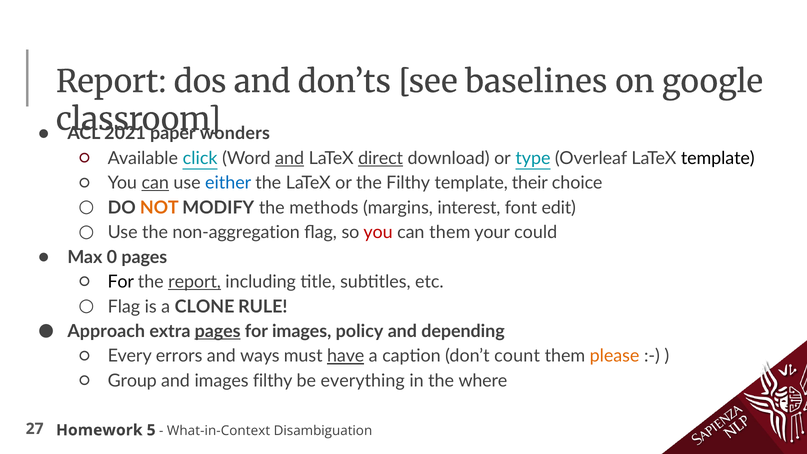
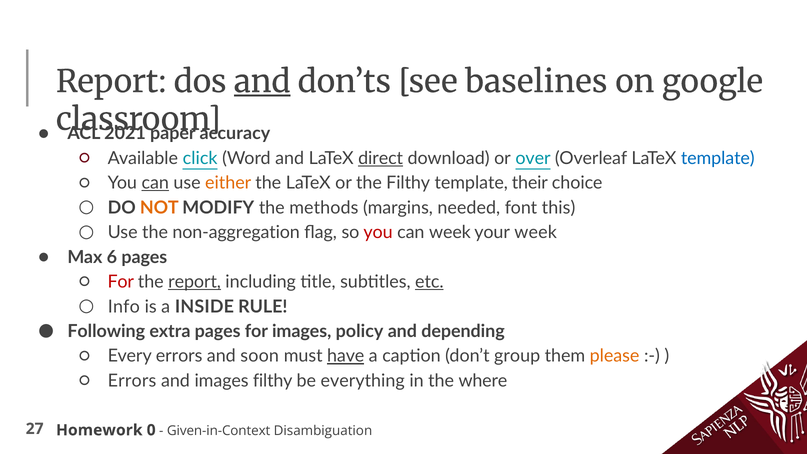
and at (262, 82) underline: none -> present
wonders: wonders -> accuracy
and at (290, 158) underline: present -> none
type: type -> over
template at (718, 158) colour: black -> blue
either colour: blue -> orange
interest: interest -> needed
edit: edit -> this
can them: them -> week
your could: could -> week
0: 0 -> 6
For at (121, 282) colour: black -> red
etc underline: none -> present
Flag at (124, 307): Flag -> Info
CLONE: CLONE -> INSIDE
Approach: Approach -> Following
pages at (218, 331) underline: present -> none
ways: ways -> soon
count: count -> group
Group at (132, 381): Group -> Errors
5: 5 -> 0
What-in-Context: What-in-Context -> Given-in-Context
